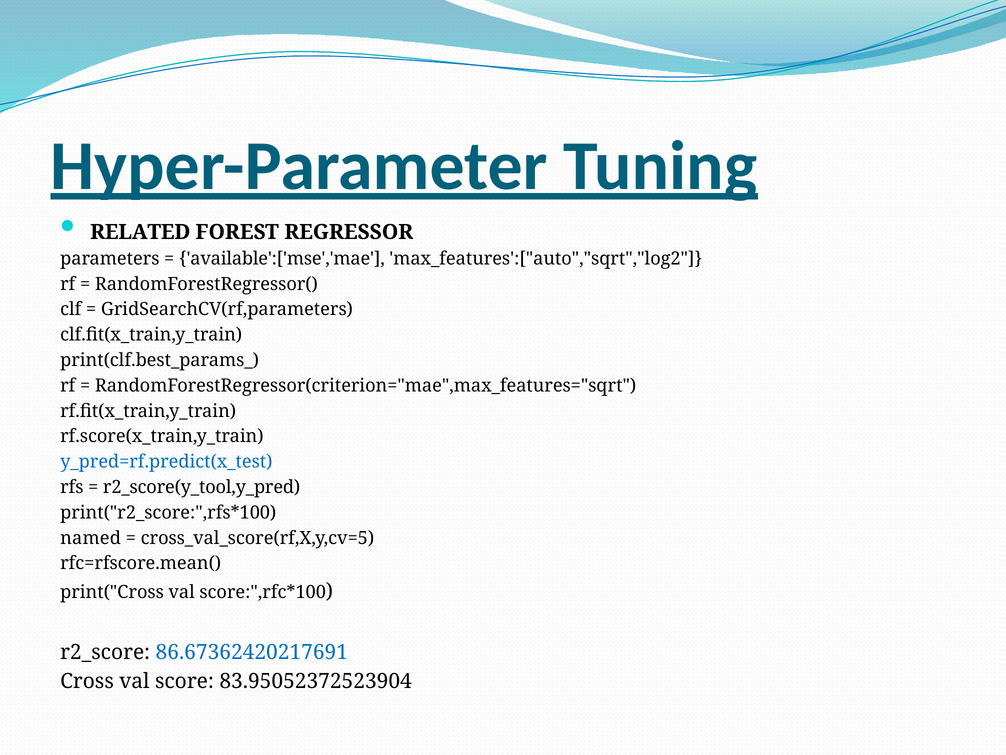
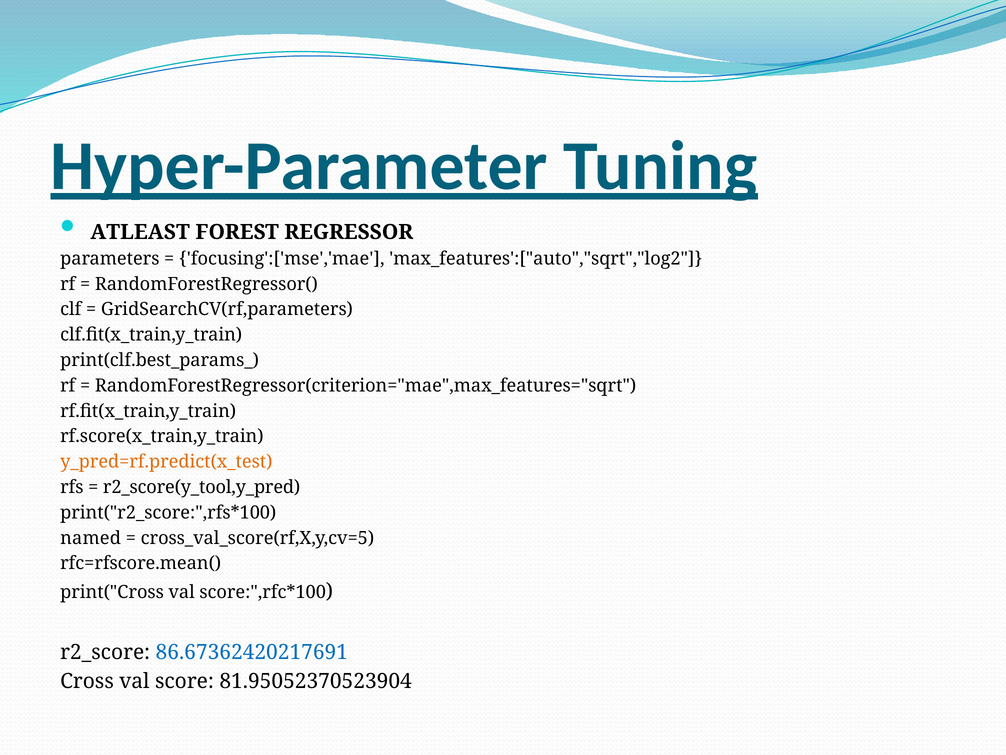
RELATED: RELATED -> ATLEAST
available':['mse','mae: available':['mse','mae -> focusing':['mse','mae
y_pred=rf.predict(x_test colour: blue -> orange
83.95052372523904: 83.95052372523904 -> 81.95052370523904
